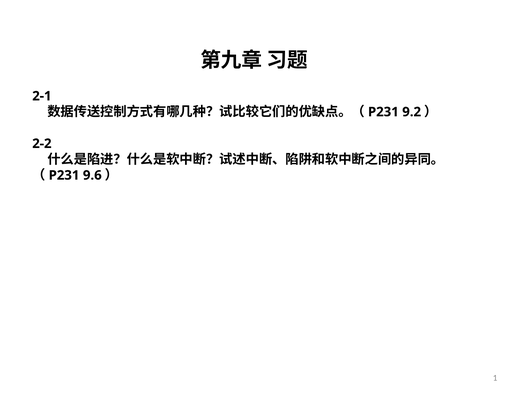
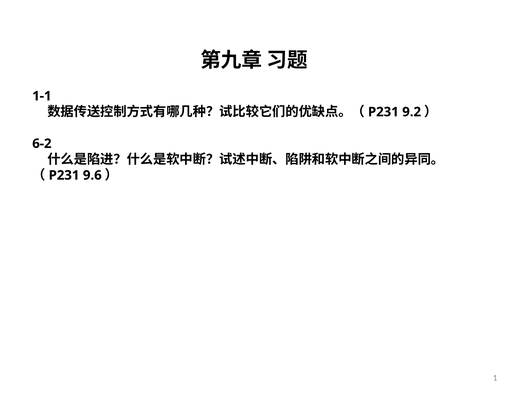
2-1: 2-1 -> 1-1
2-2: 2-2 -> 6-2
